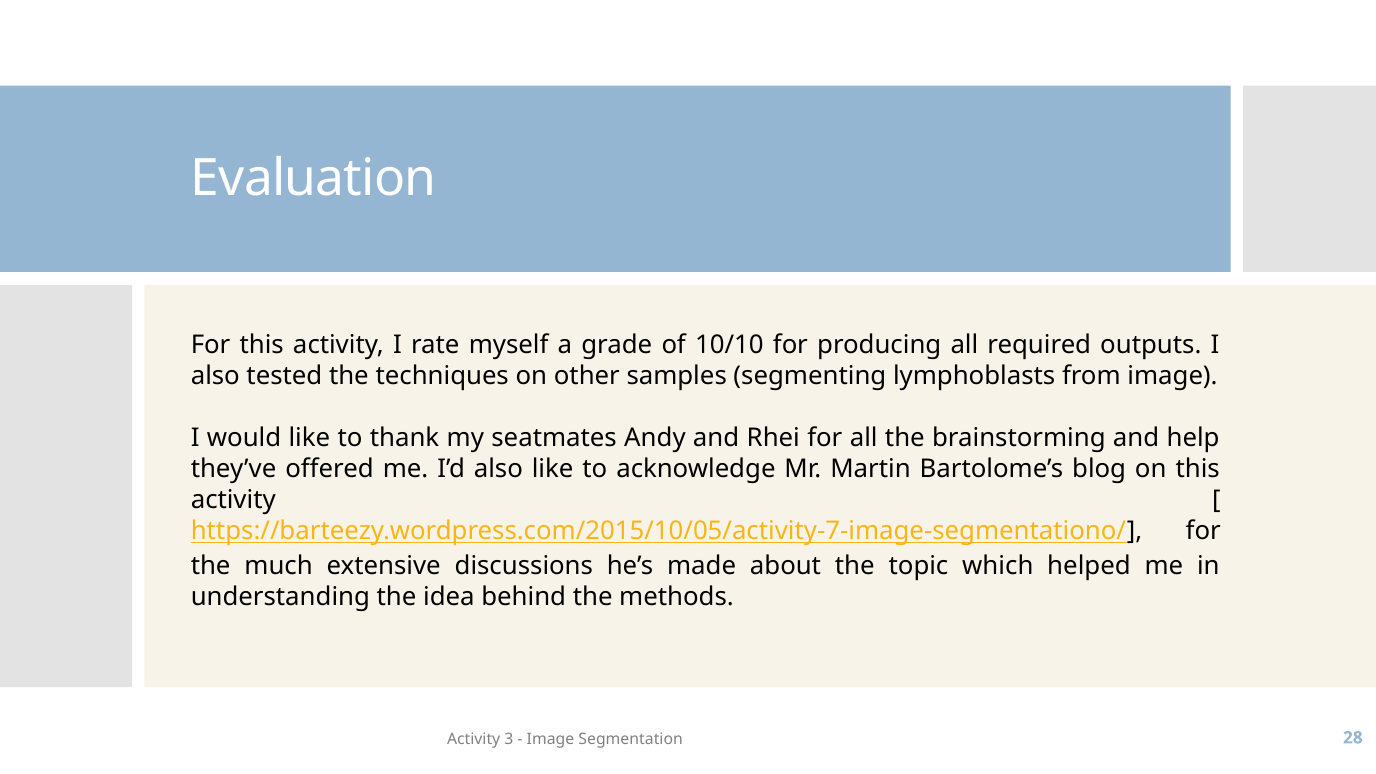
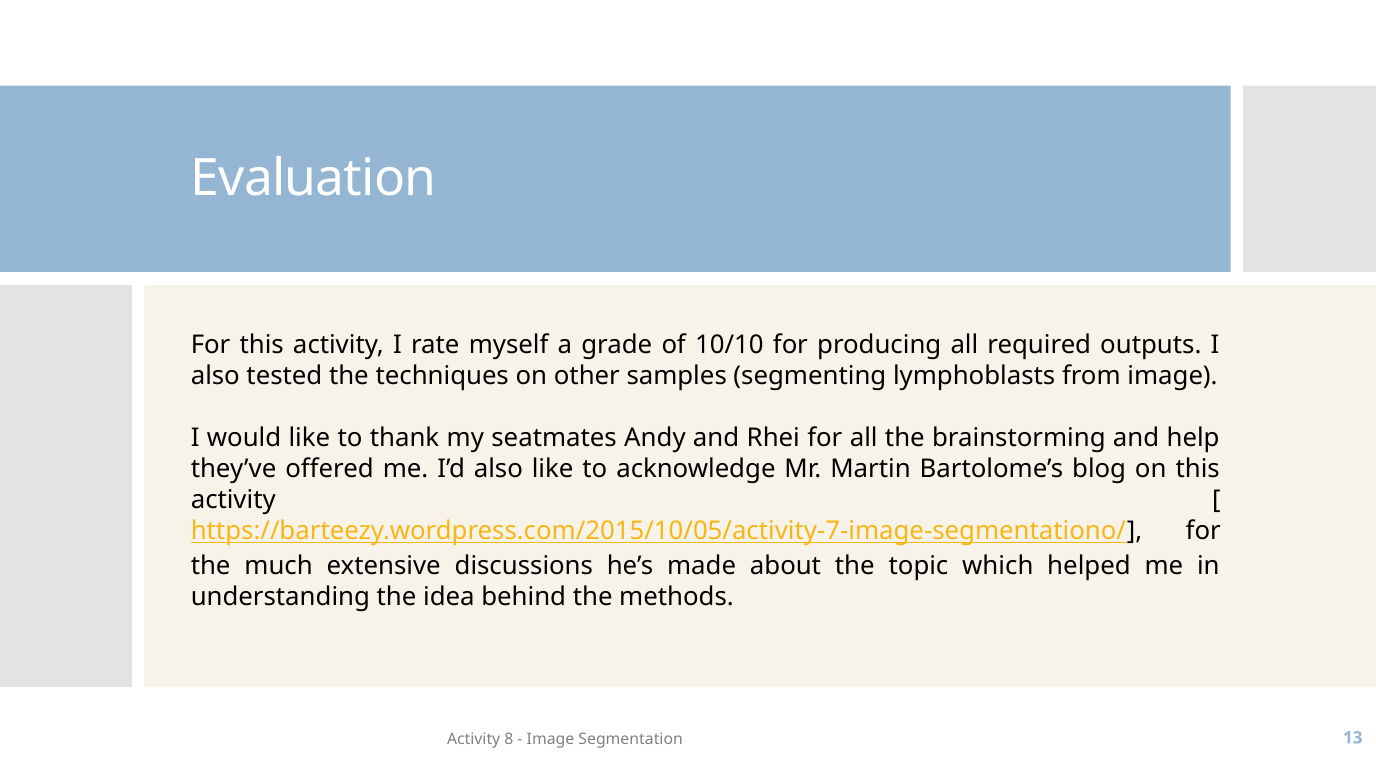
3: 3 -> 8
28: 28 -> 13
